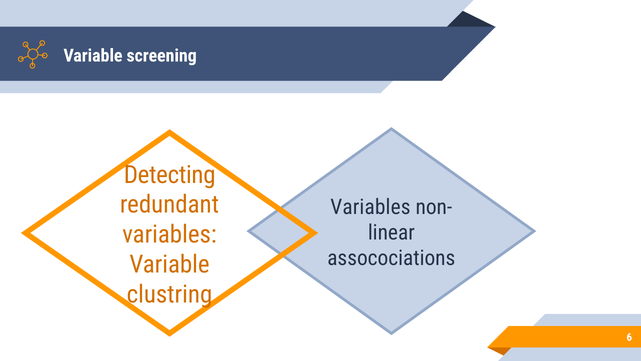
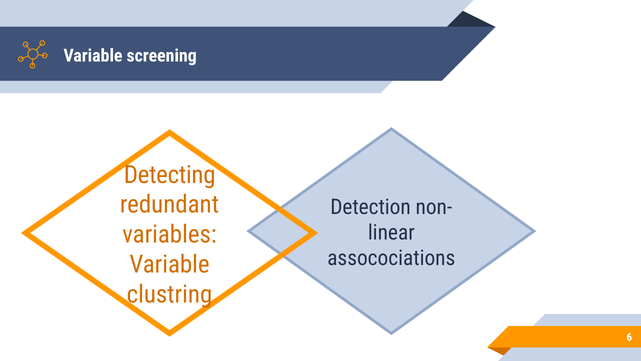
Variables at (370, 207): Variables -> Detection
